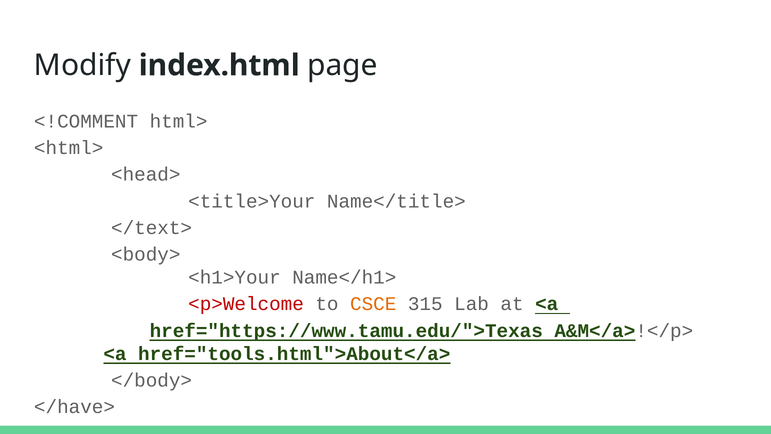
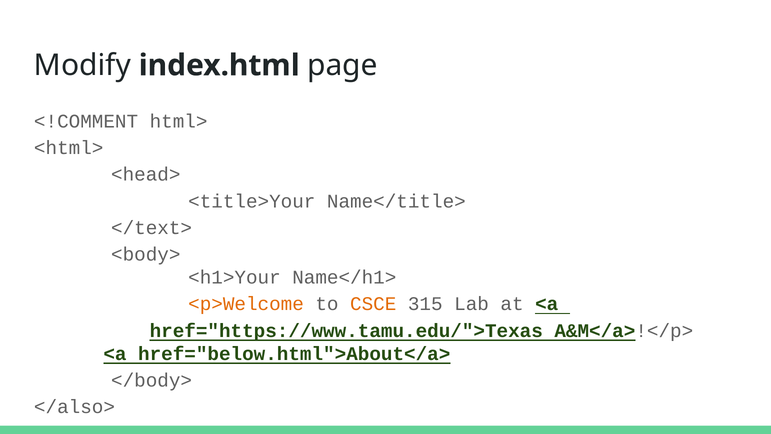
<p>Welcome colour: red -> orange
href="tools.html">About</a>: href="tools.html">About</a> -> href="below.html">About</a>
</have>: </have> -> </also>
